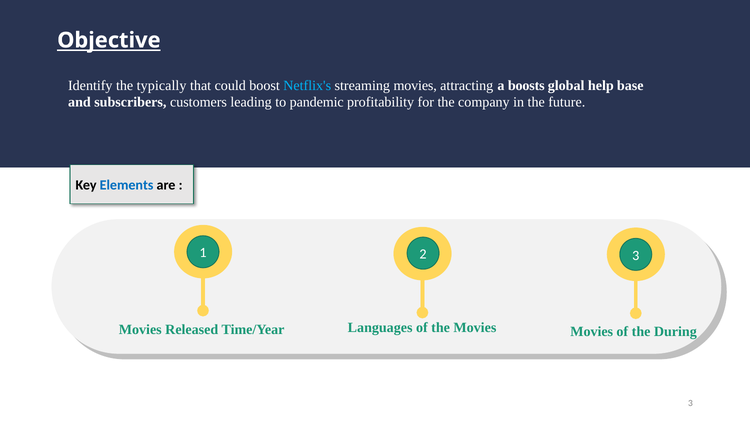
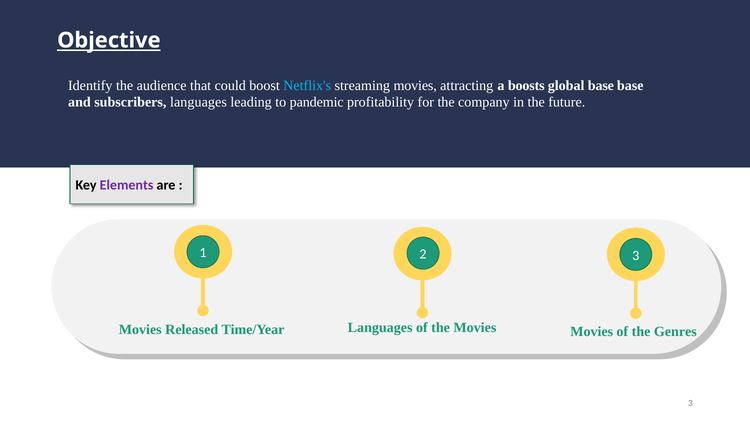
typically: typically -> audience
global help: help -> base
subscribers customers: customers -> languages
Elements colour: blue -> purple
During: During -> Genres
